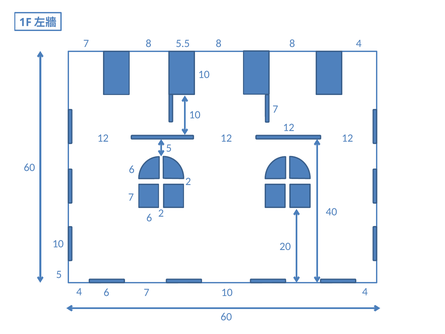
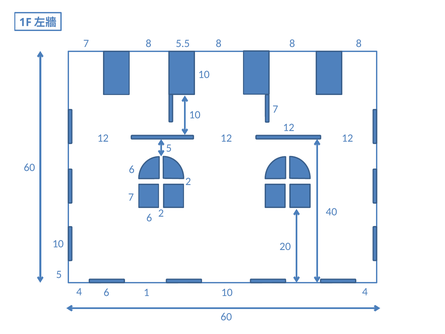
5.5 8 4: 4 -> 8
6 7: 7 -> 1
